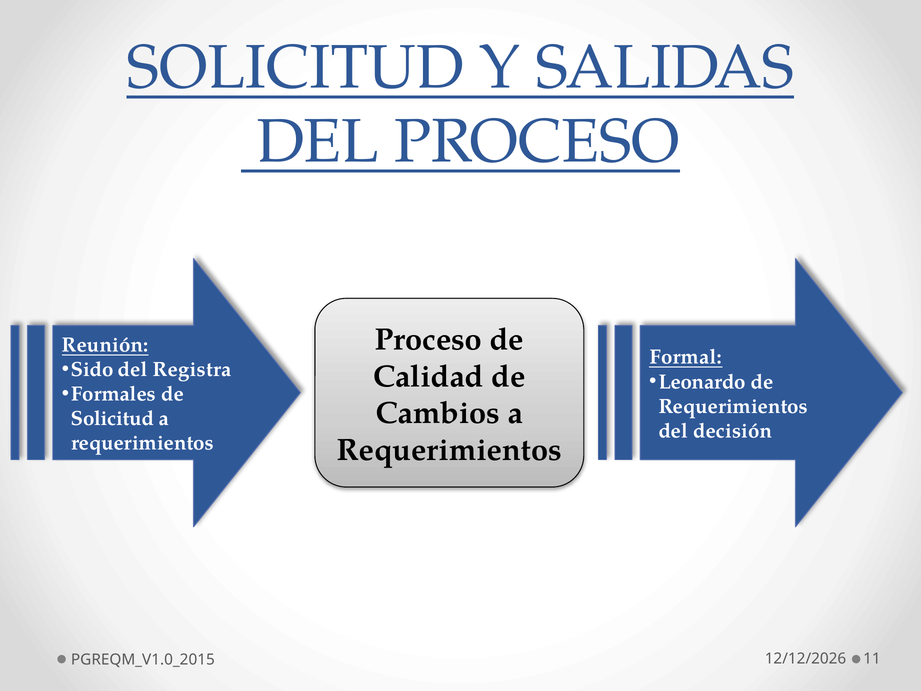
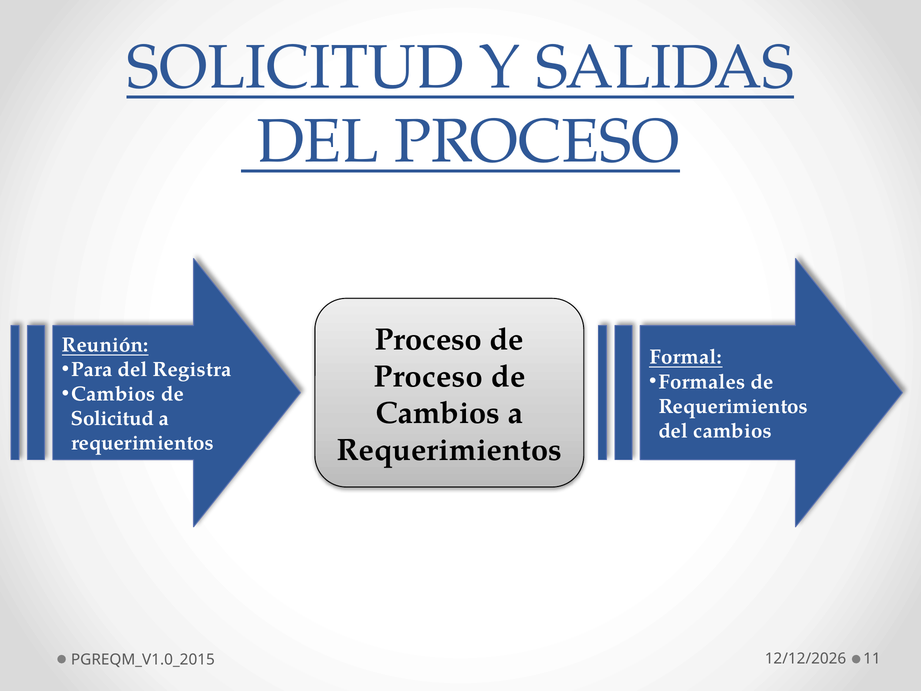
Sido: Sido -> Para
Calidad at (428, 376): Calidad -> Proceso
Leonardo: Leonardo -> Formales
Formales at (114, 394): Formales -> Cambios
del decisión: decisión -> cambios
